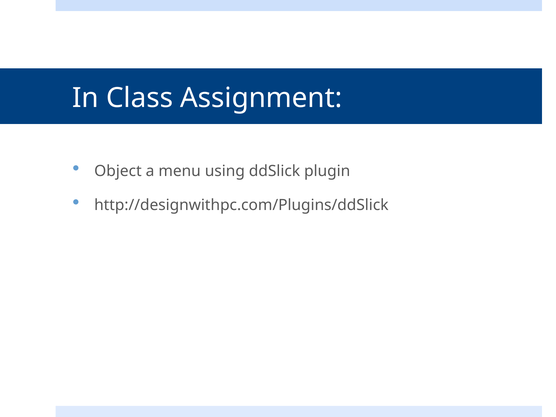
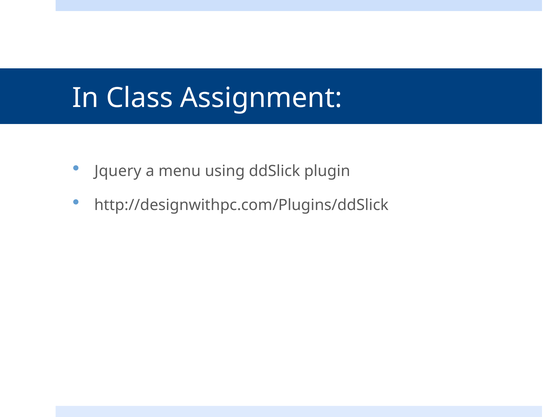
Object: Object -> Jquery
